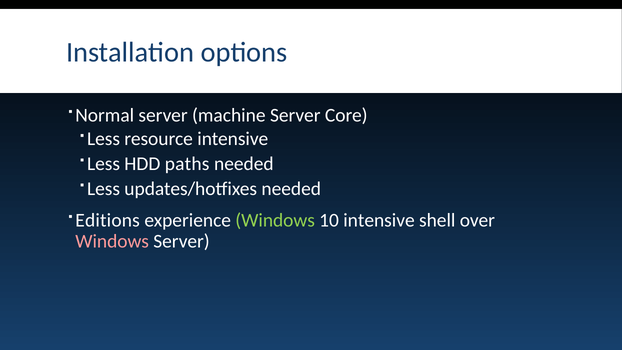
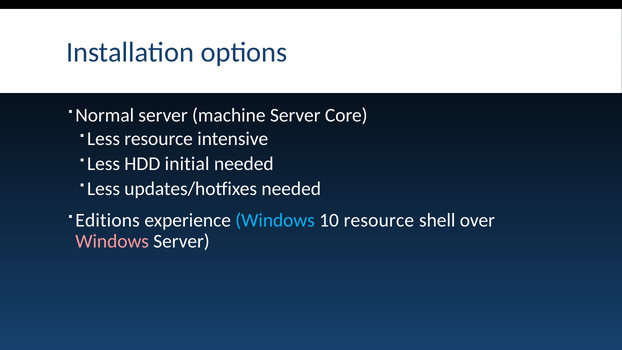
paths: paths -> initial
Windows at (275, 220) colour: light green -> light blue
10 intensive: intensive -> resource
